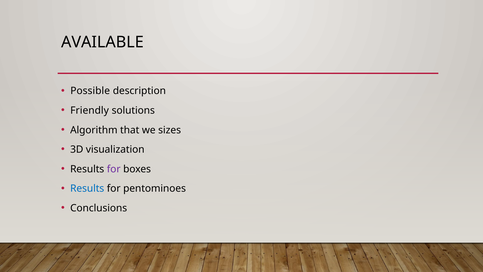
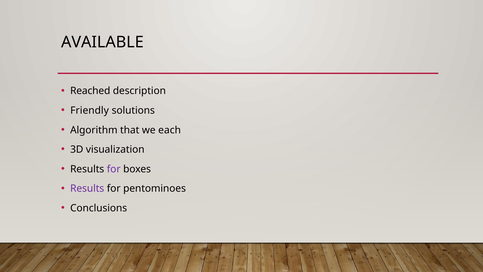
Possible: Possible -> Reached
sizes: sizes -> each
Results at (87, 188) colour: blue -> purple
